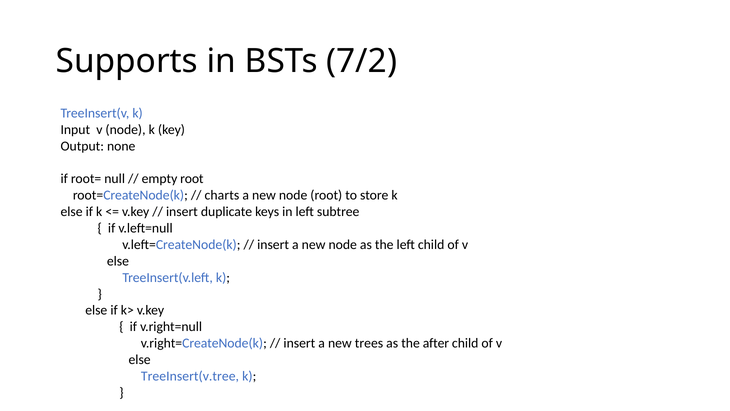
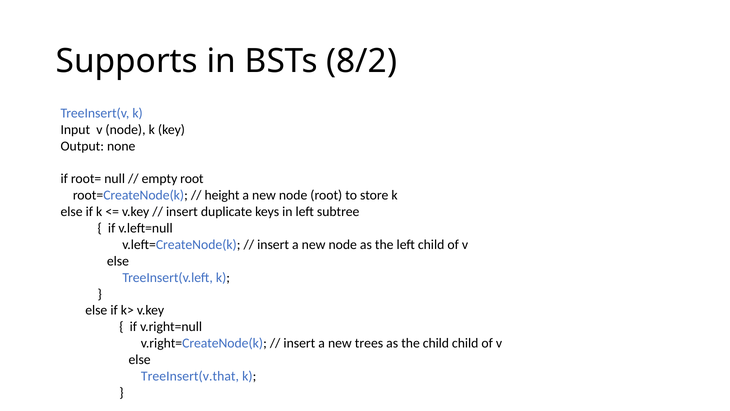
7/2: 7/2 -> 8/2
charts: charts -> height
the after: after -> child
TreeInsert(v.tree: TreeInsert(v.tree -> TreeInsert(v.that
